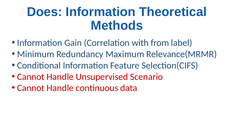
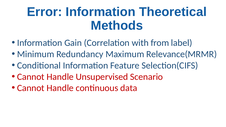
Does: Does -> Error
